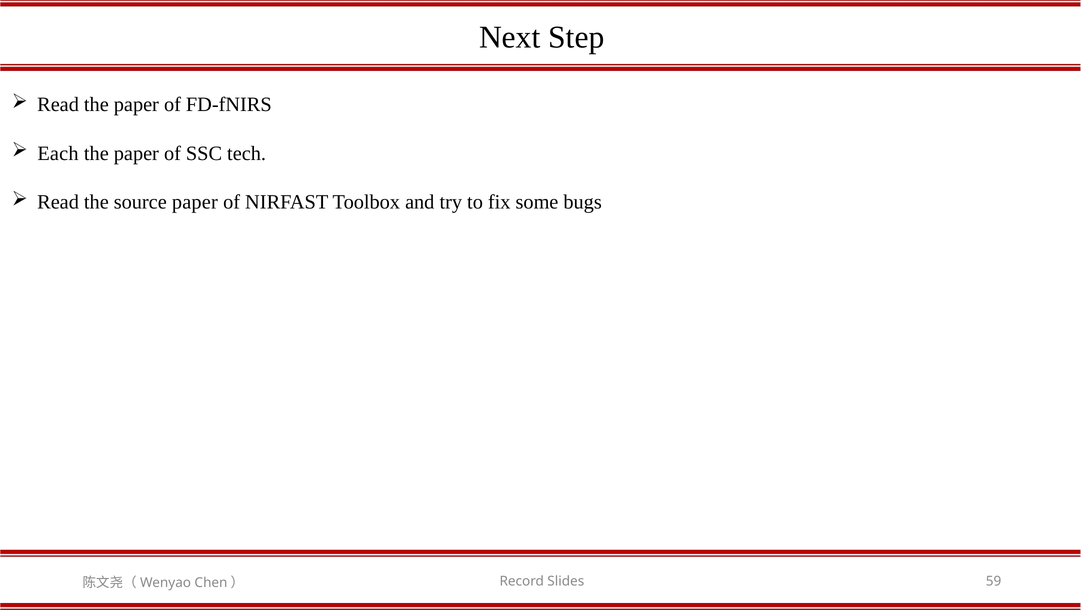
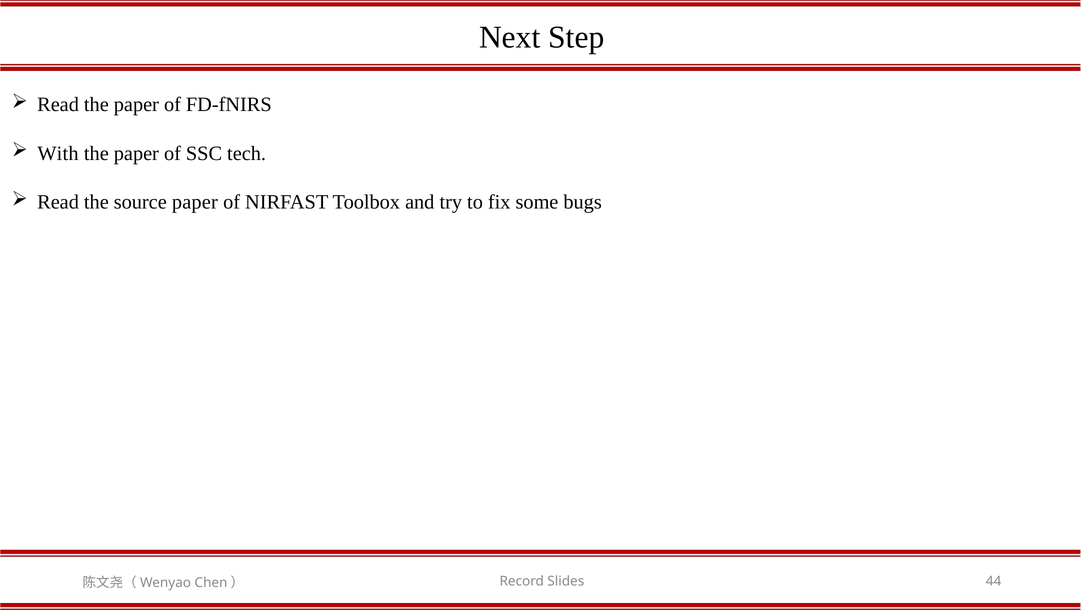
Each: Each -> With
59: 59 -> 44
